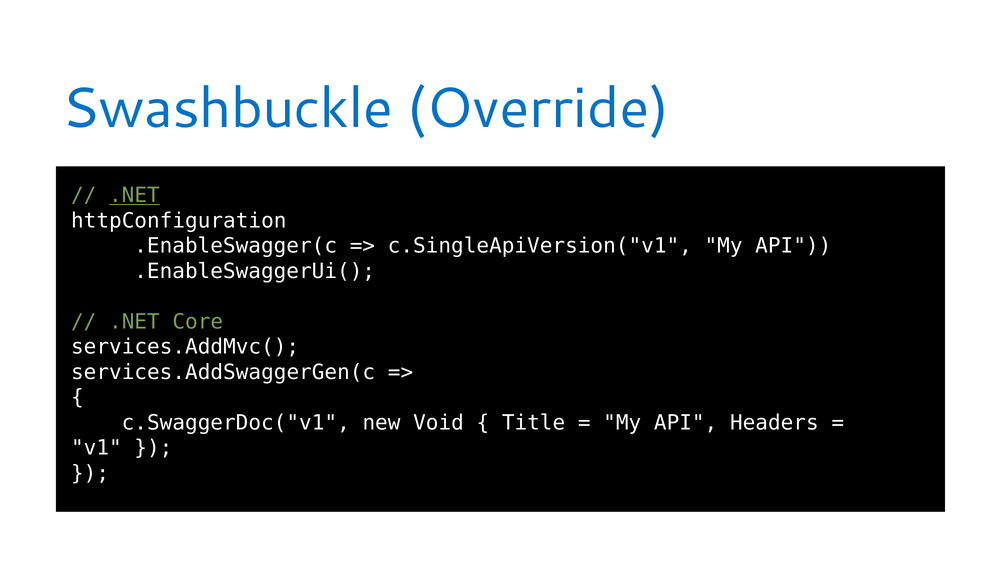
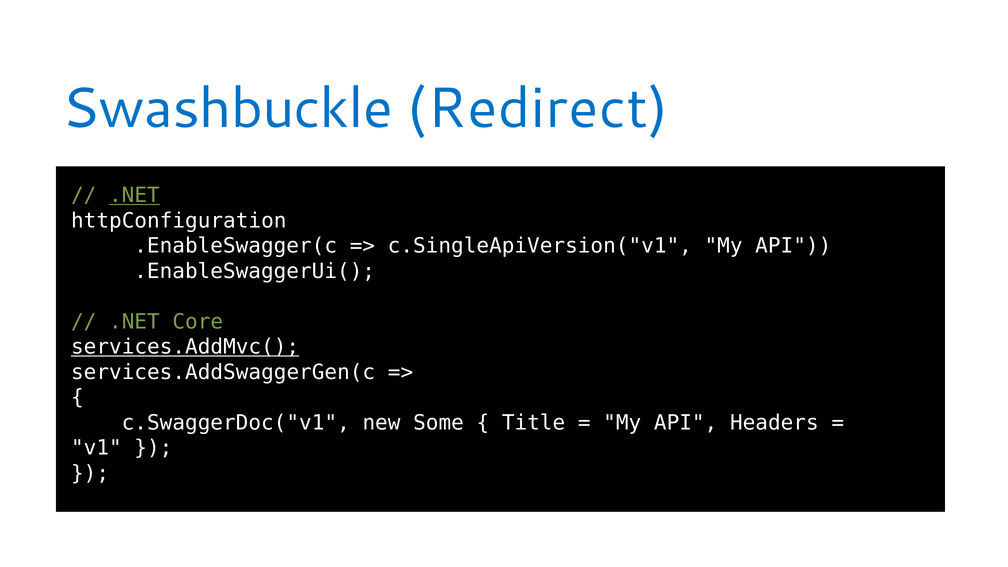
Override: Override -> Redirect
services.AddMvc( underline: none -> present
Void: Void -> Some
